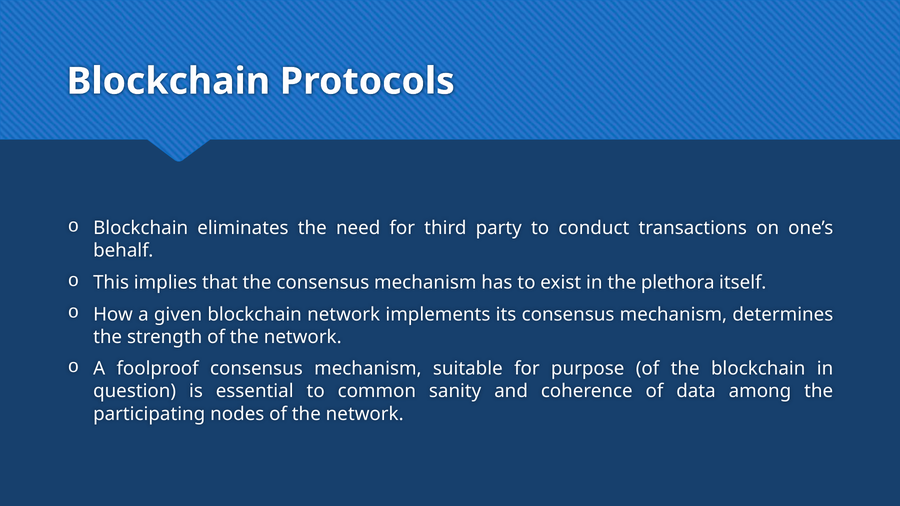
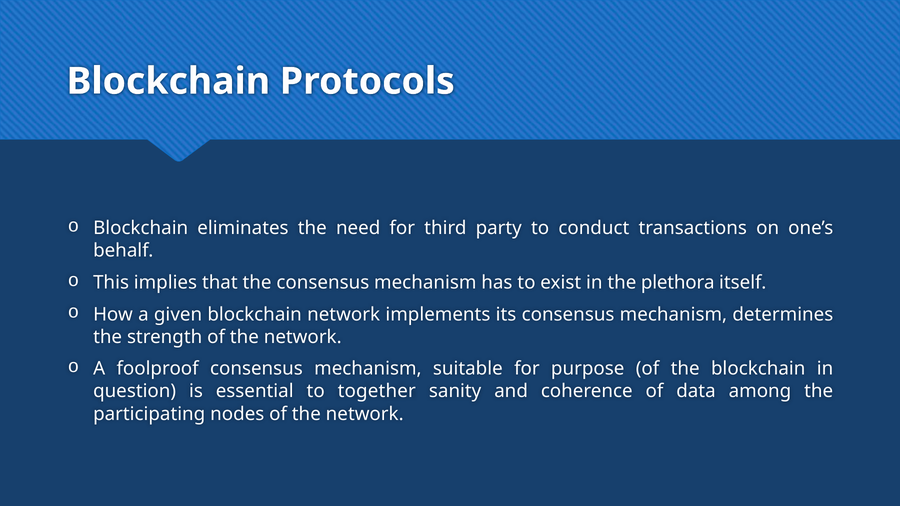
common: common -> together
